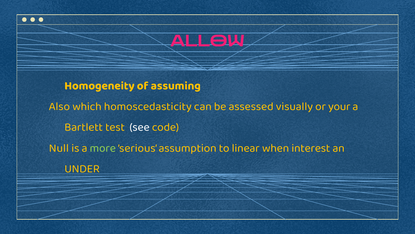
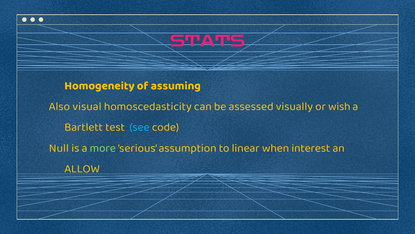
ALLOW: ALLOW -> STATS
which: which -> visual
your: your -> wish
see colour: white -> light blue
UNDER: UNDER -> ALLOW
